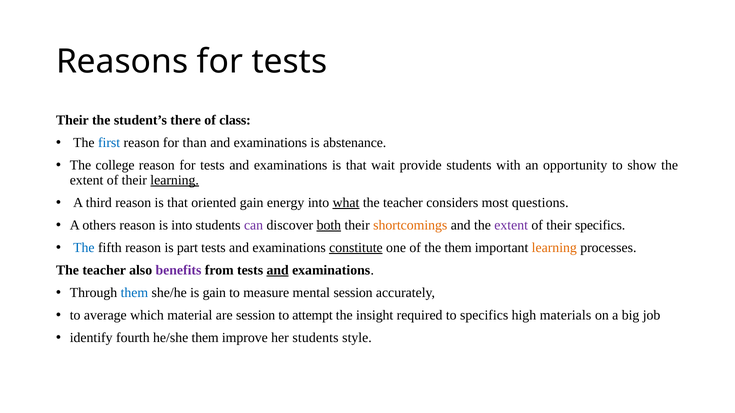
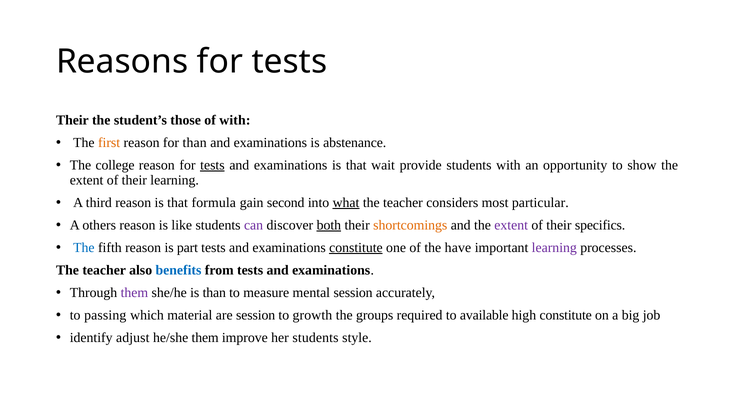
there: there -> those
of class: class -> with
first colour: blue -> orange
tests at (212, 165) underline: none -> present
learning at (175, 180) underline: present -> none
oriented: oriented -> formula
energy: energy -> second
questions: questions -> particular
is into: into -> like
the them: them -> have
learning at (554, 248) colour: orange -> purple
benefits colour: purple -> blue
and at (278, 270) underline: present -> none
them at (134, 293) colour: blue -> purple
is gain: gain -> than
average: average -> passing
attempt: attempt -> growth
insight: insight -> groups
to specifics: specifics -> available
high materials: materials -> constitute
fourth: fourth -> adjust
